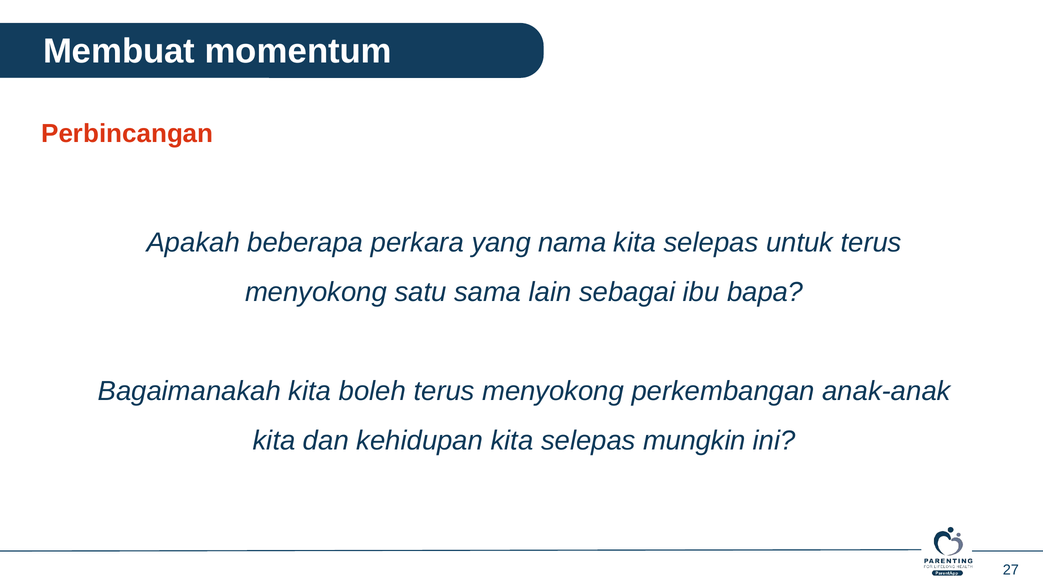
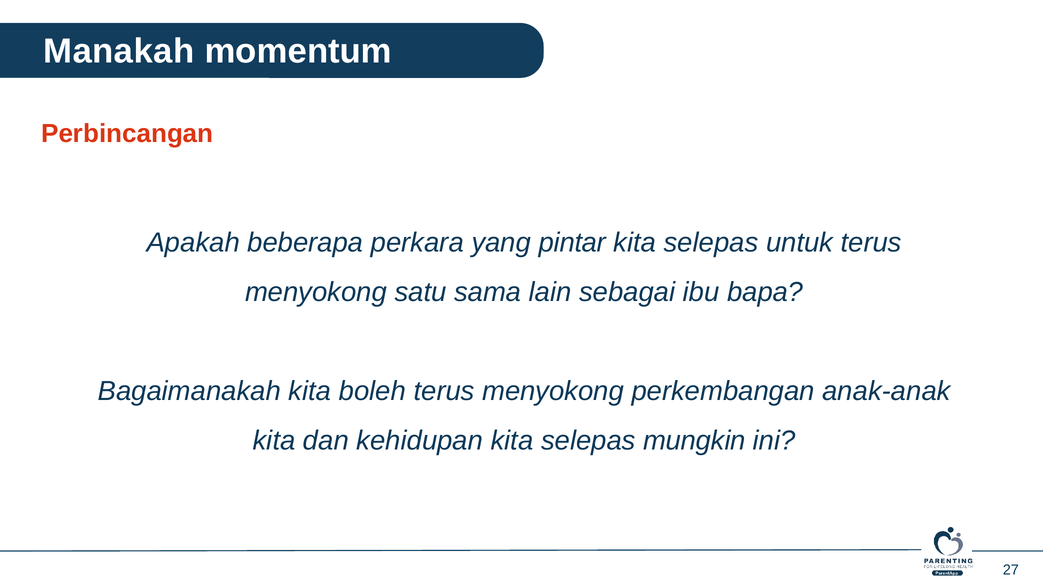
Membuat: Membuat -> Manakah
nama: nama -> pintar
